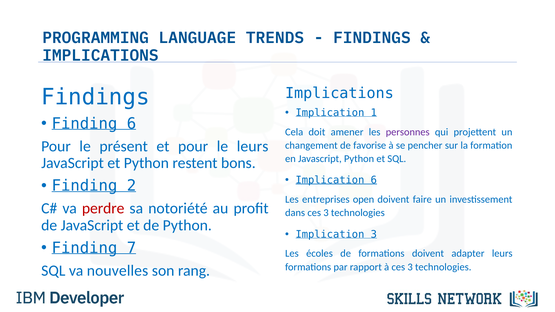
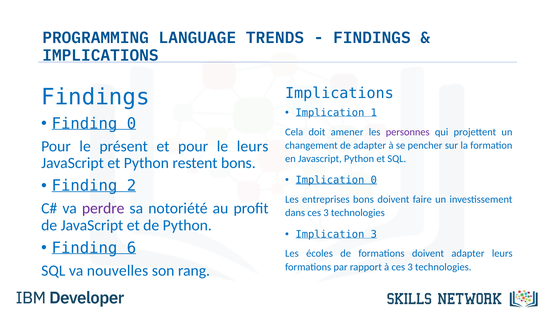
Finding 6: 6 -> 0
de favorise: favorise -> adapter
Implication 6: 6 -> 0
entreprises open: open -> bons
perdre colour: red -> purple
7: 7 -> 6
